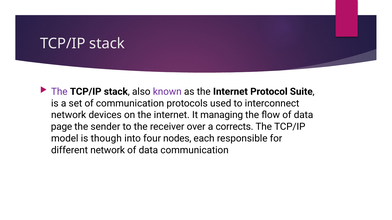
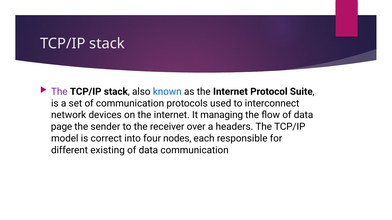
known colour: purple -> blue
corrects: corrects -> headers
though: though -> correct
different network: network -> existing
